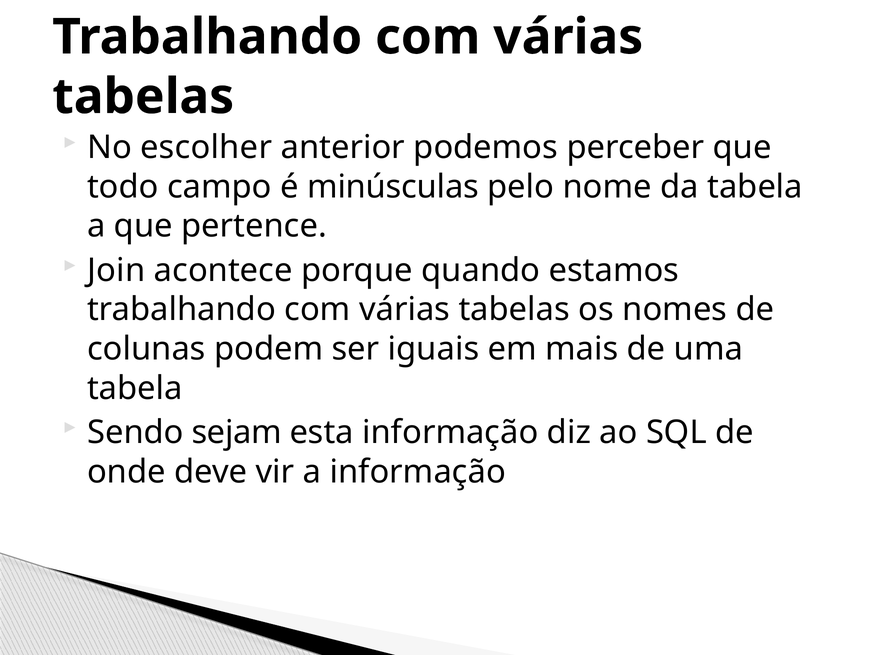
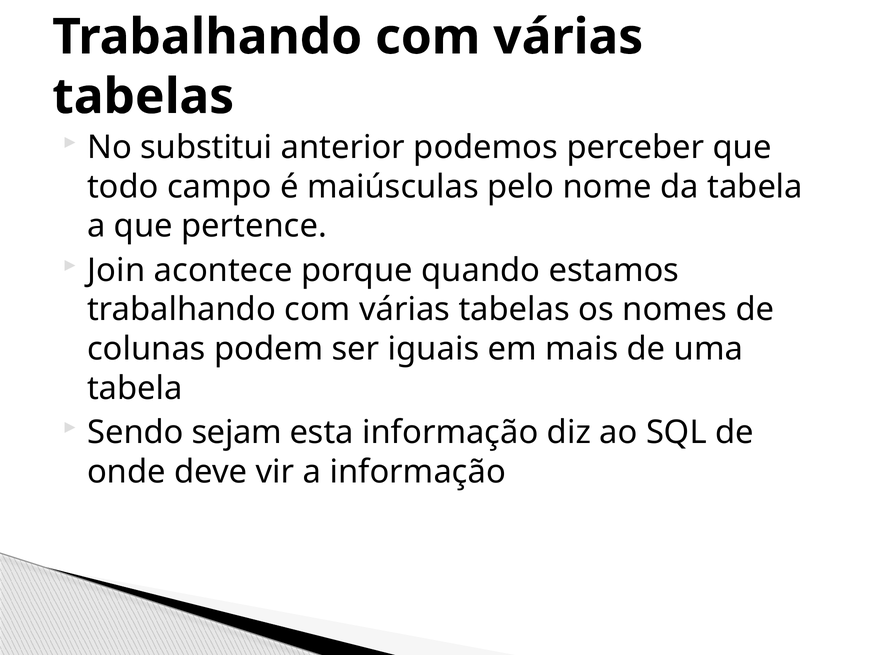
escolher: escolher -> substitui
minúsculas: minúsculas -> maiúsculas
